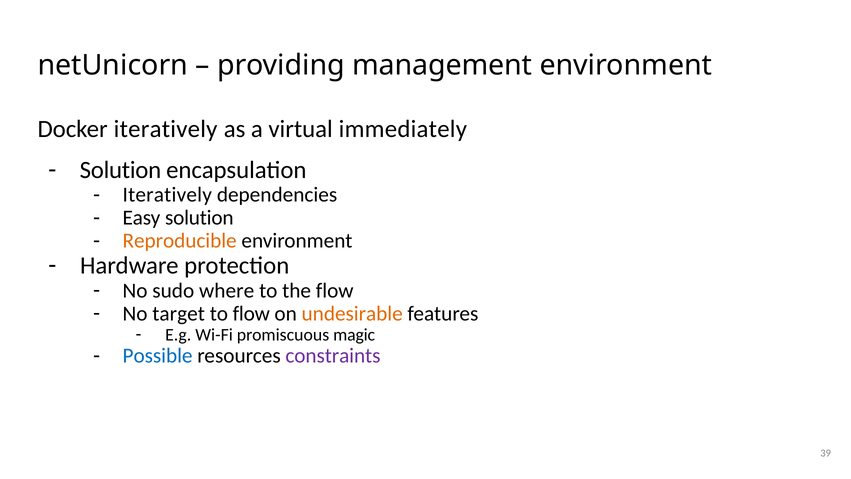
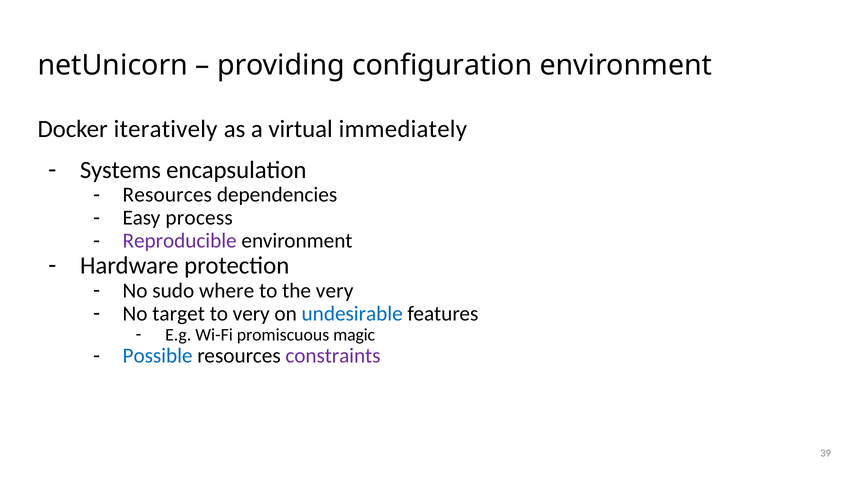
management: management -> configuration
Solution at (120, 170): Solution -> Systems
Iteratively at (167, 195): Iteratively -> Resources
Easy solution: solution -> process
Reproducible colour: orange -> purple
the flow: flow -> very
to flow: flow -> very
undesirable colour: orange -> blue
